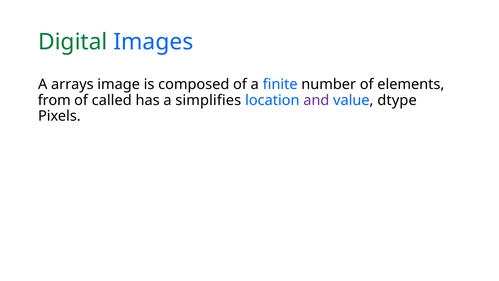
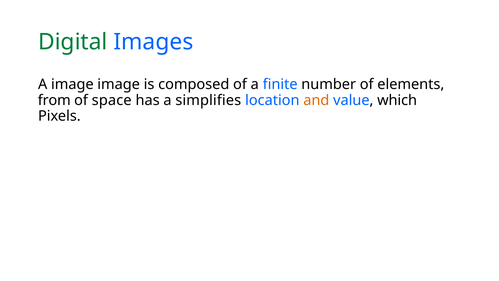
A arrays: arrays -> image
called: called -> space
and colour: purple -> orange
dtype: dtype -> which
